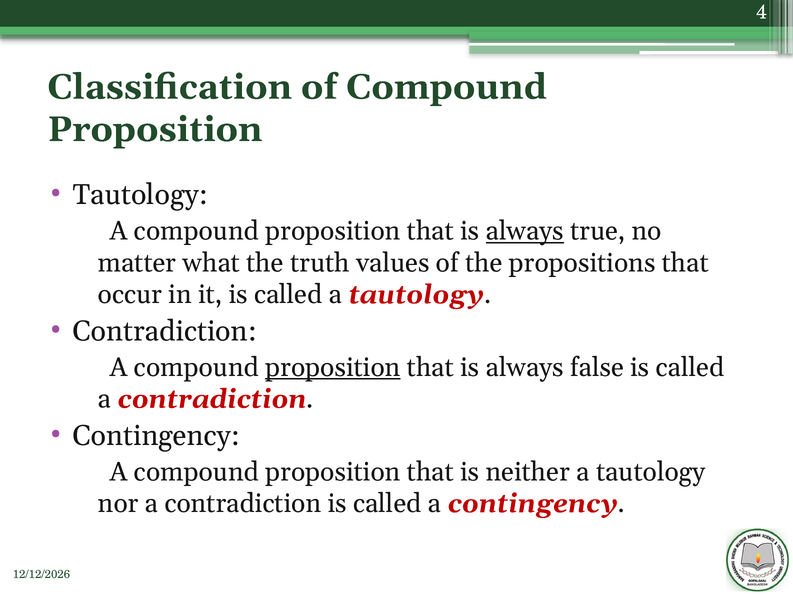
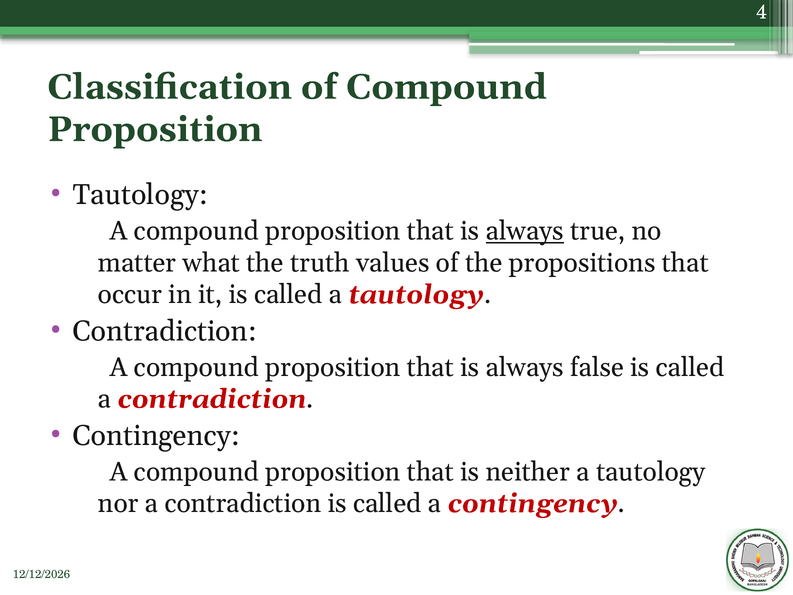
proposition at (333, 367) underline: present -> none
